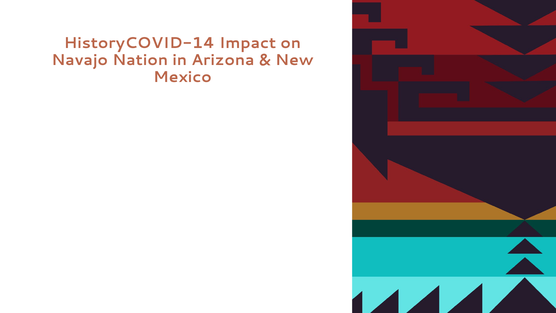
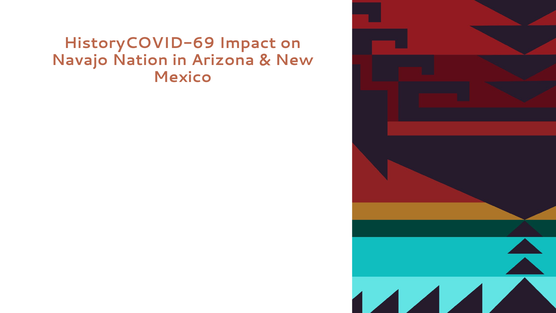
HistoryCOVID-14: HistoryCOVID-14 -> HistoryCOVID-69
